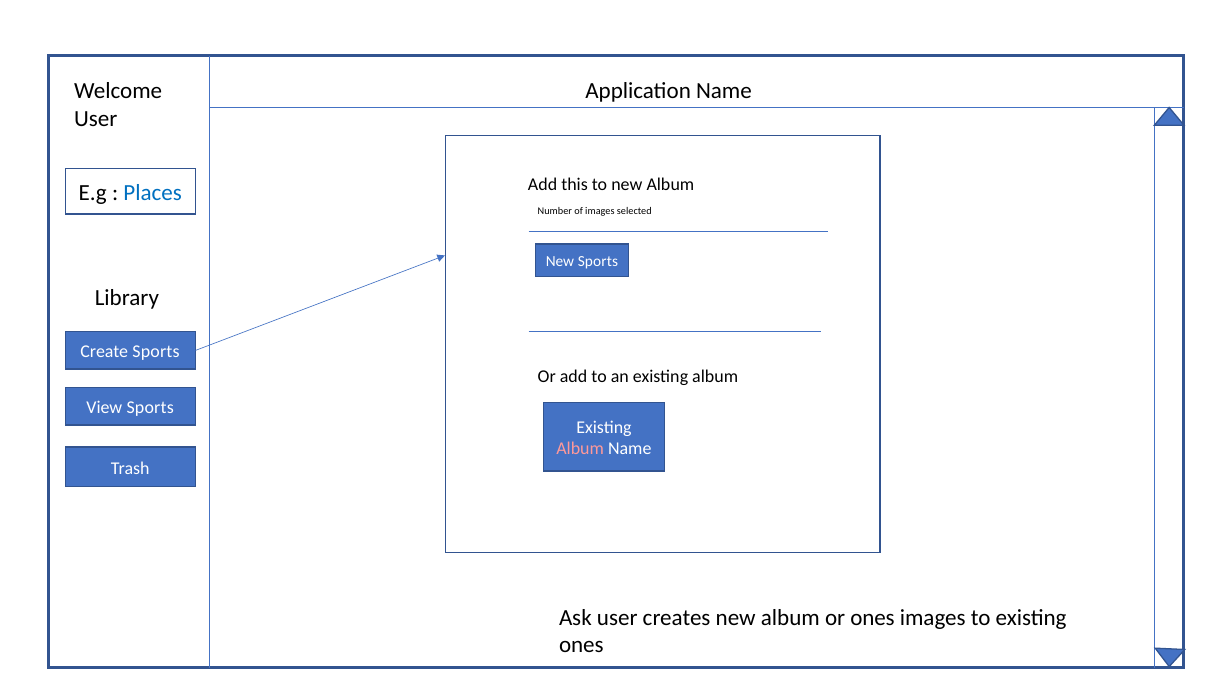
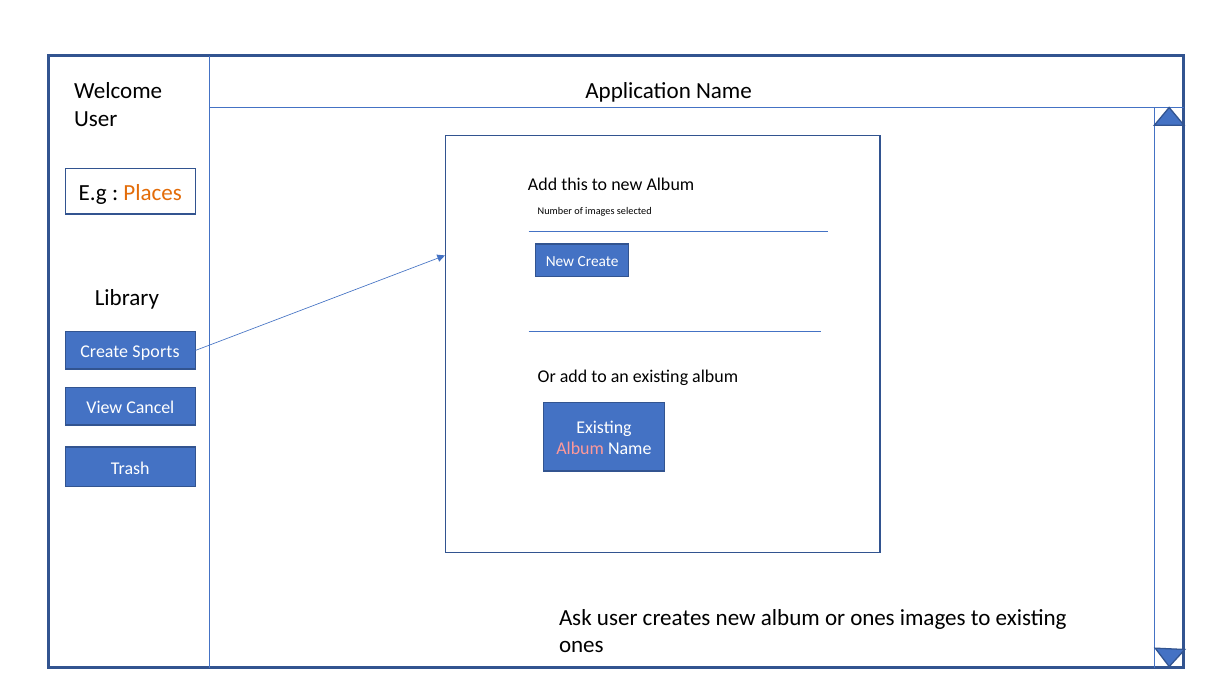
Places colour: blue -> orange
New Sports: Sports -> Create
View Sports: Sports -> Cancel
